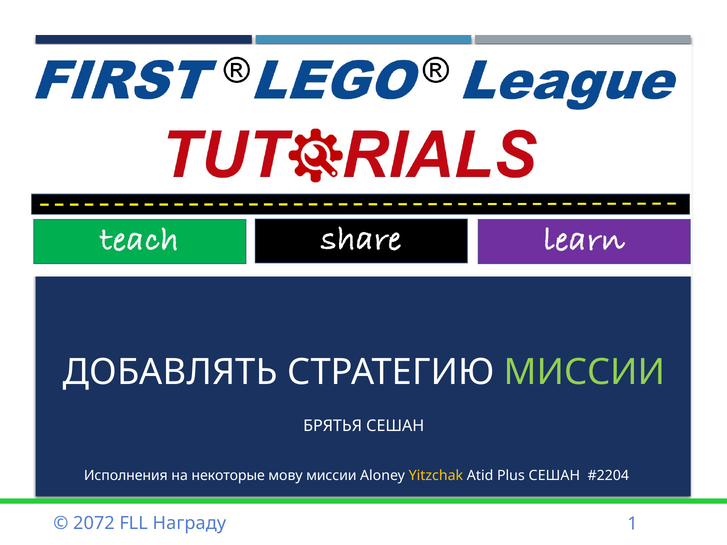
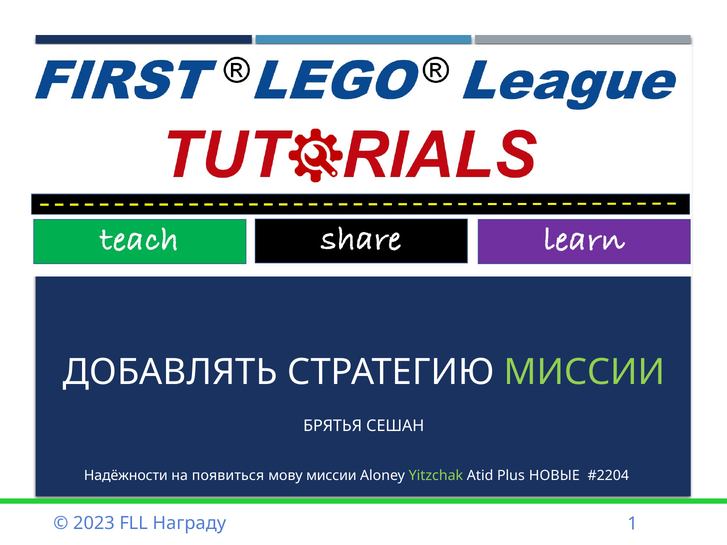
Исполнения: Исполнения -> Надёжности
некоторые: некоторые -> появиться
Yitzchak colour: yellow -> light green
Plus СЕШАН: СЕШАН -> НОВЫЕ
2072: 2072 -> 2023
